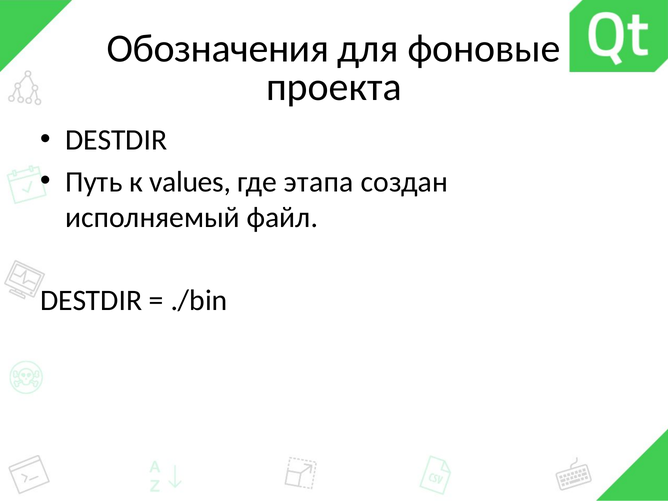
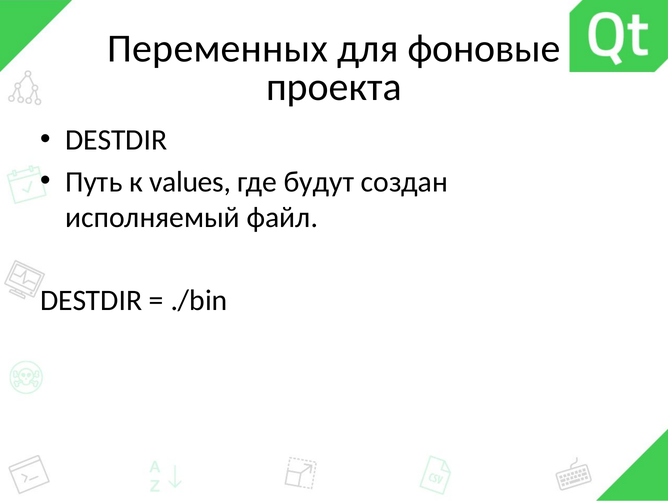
Обозначения: Обозначения -> Переменных
этапа: этапа -> будут
